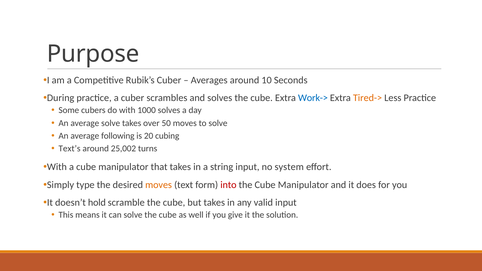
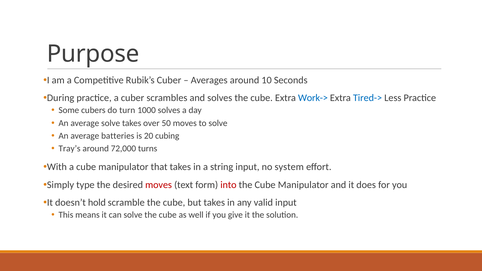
Tired-> colour: orange -> blue
do with: with -> turn
following: following -> batteries
Text’s: Text’s -> Tray’s
25,002: 25,002 -> 72,000
moves at (159, 185) colour: orange -> red
